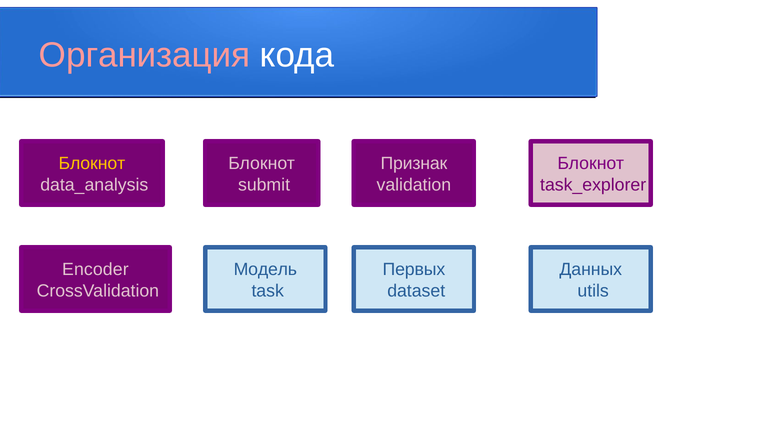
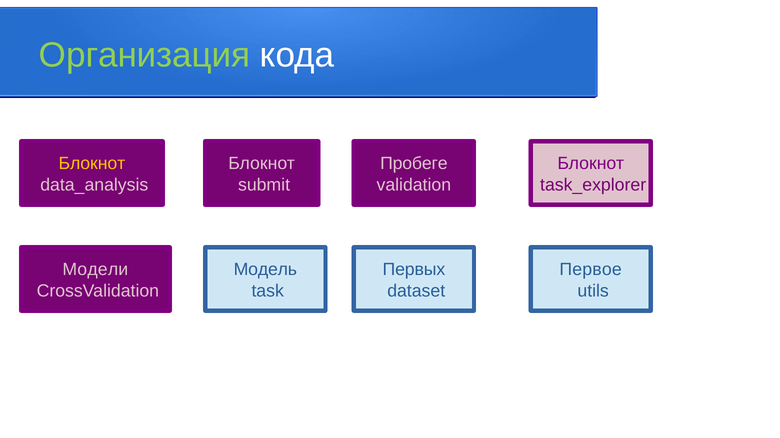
Организация colour: pink -> light green
Признак: Признак -> Пробеге
Encoder: Encoder -> Модели
Данных: Данных -> Первое
